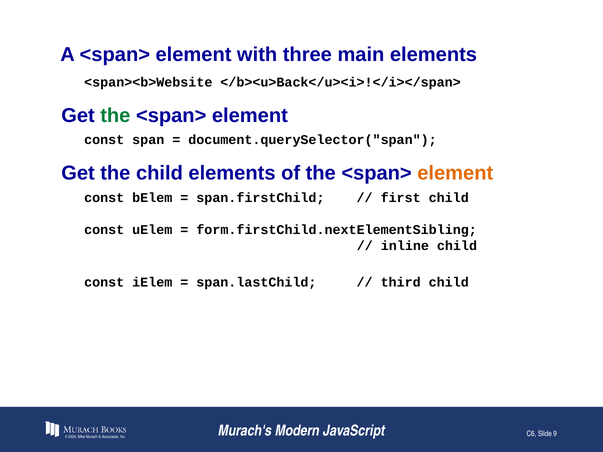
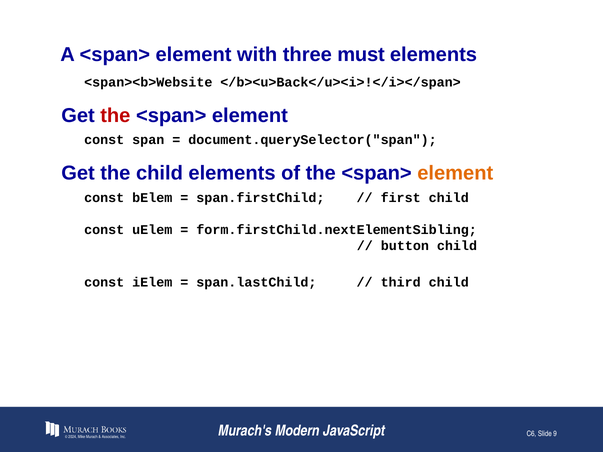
main: main -> must
the at (115, 115) colour: green -> red
inline: inline -> button
